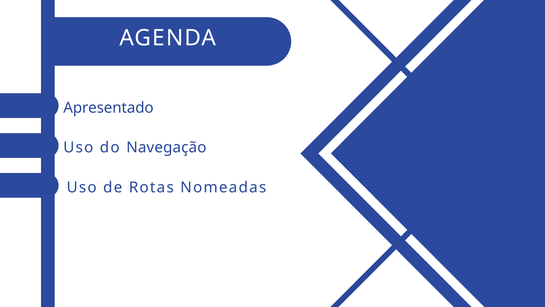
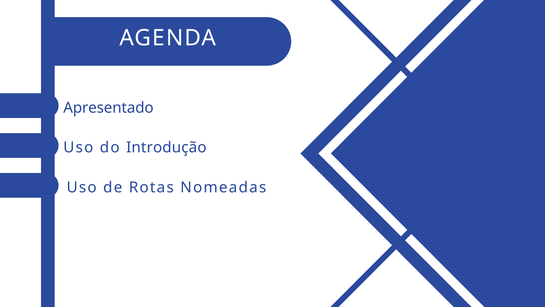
Navegação: Navegação -> Introdução
